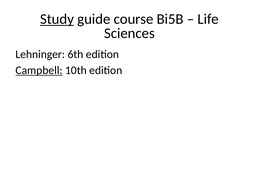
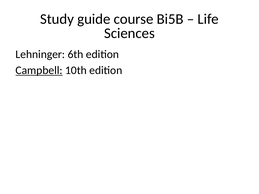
Study underline: present -> none
